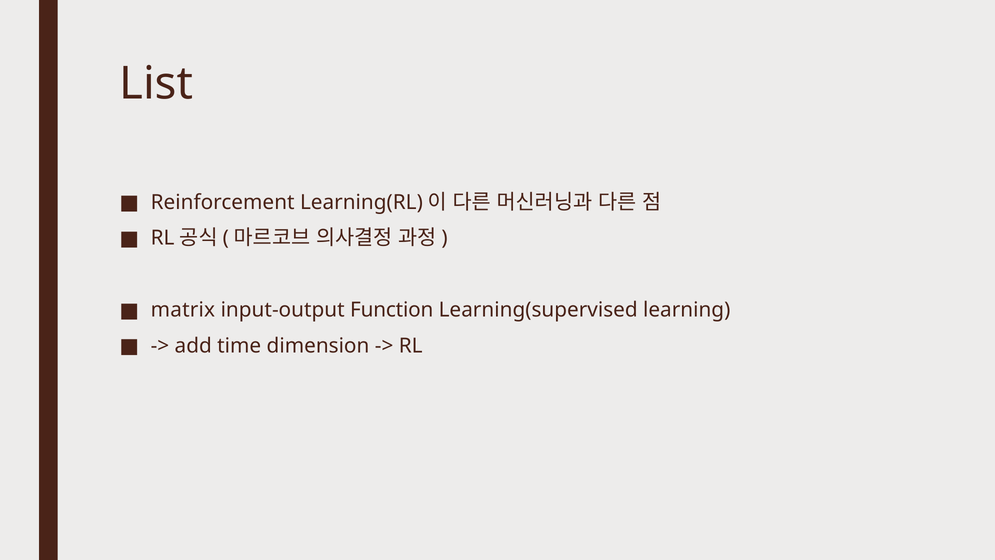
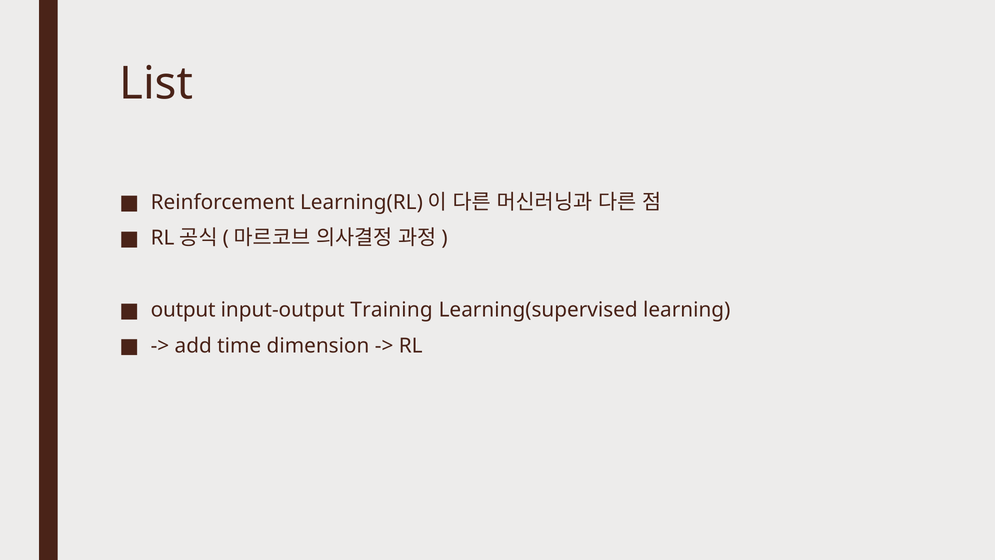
matrix: matrix -> output
Function: Function -> Training
